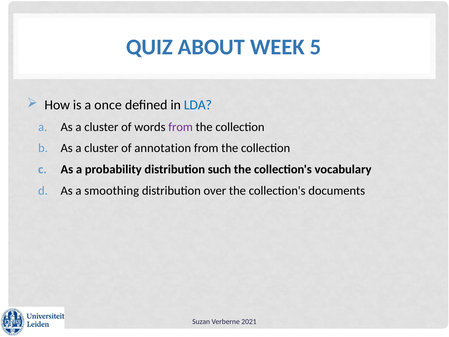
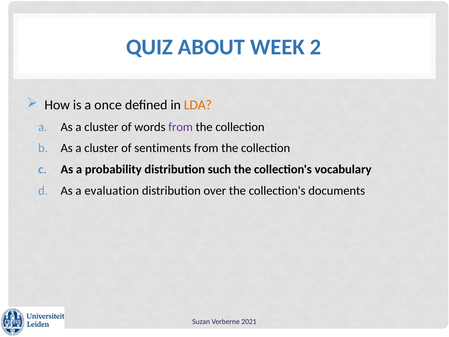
5: 5 -> 2
LDA colour: blue -> orange
annotation: annotation -> sentiments
smoothing: smoothing -> evaluation
